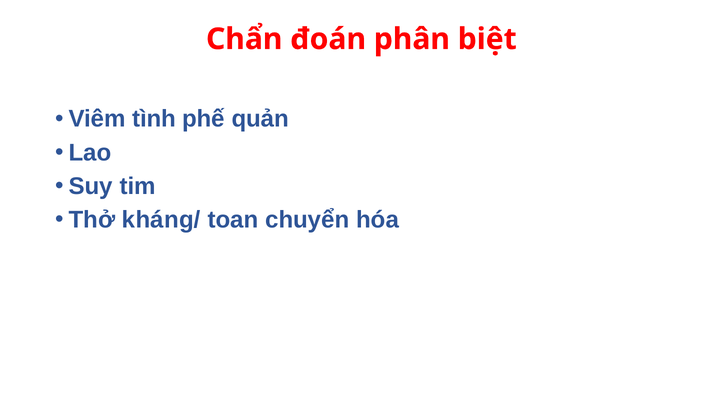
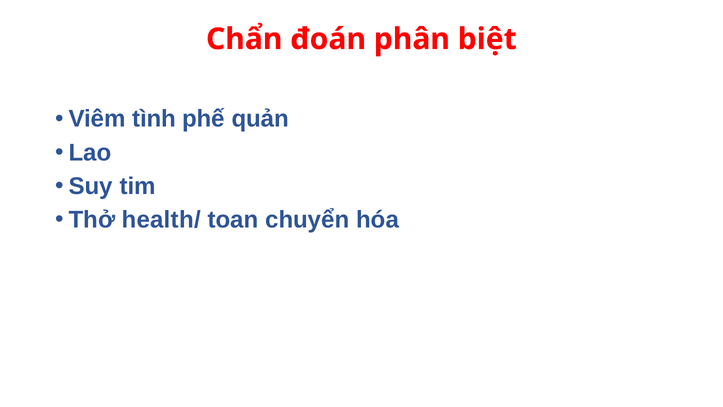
kháng/: kháng/ -> health/
